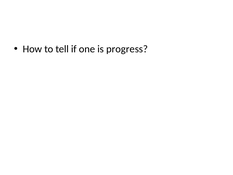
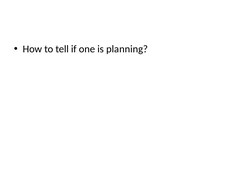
progress: progress -> planning
